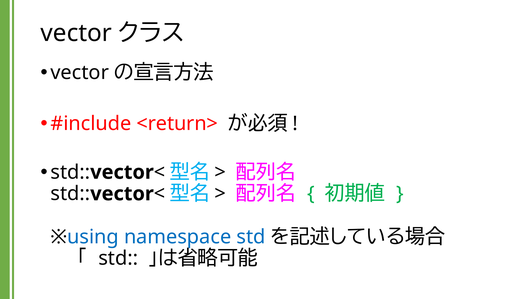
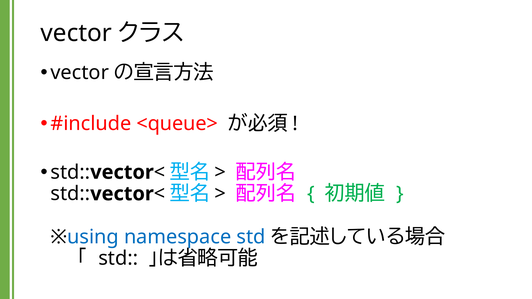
<return>: <return> -> <queue>
